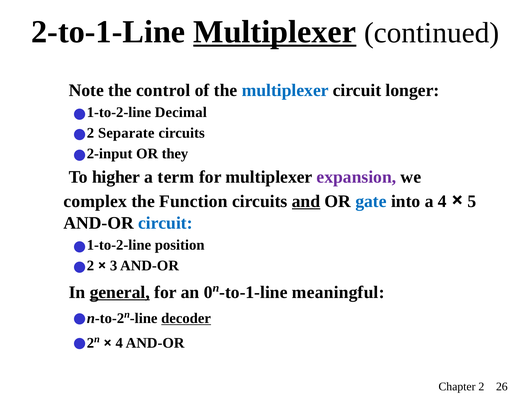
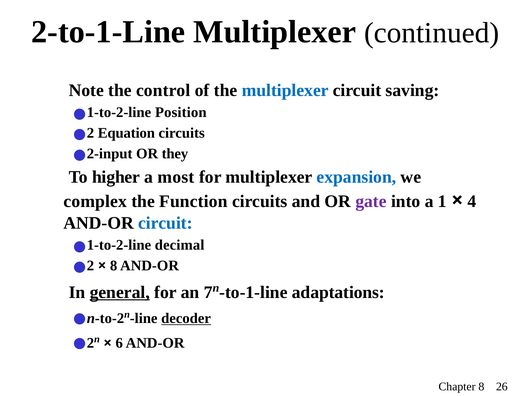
Multiplexer at (275, 32) underline: present -> none
longer: longer -> saving
Decimal: Decimal -> Position
Separate: Separate -> Equation
term: term -> most
expansion colour: purple -> blue
and underline: present -> none
gate colour: blue -> purple
a 4: 4 -> 1
5: 5 -> 4
position: position -> decimal
3 at (114, 266): 3 -> 8
0: 0 -> 7
meaningful: meaningful -> adaptations
4 at (119, 343): 4 -> 6
Chapter 2: 2 -> 8
